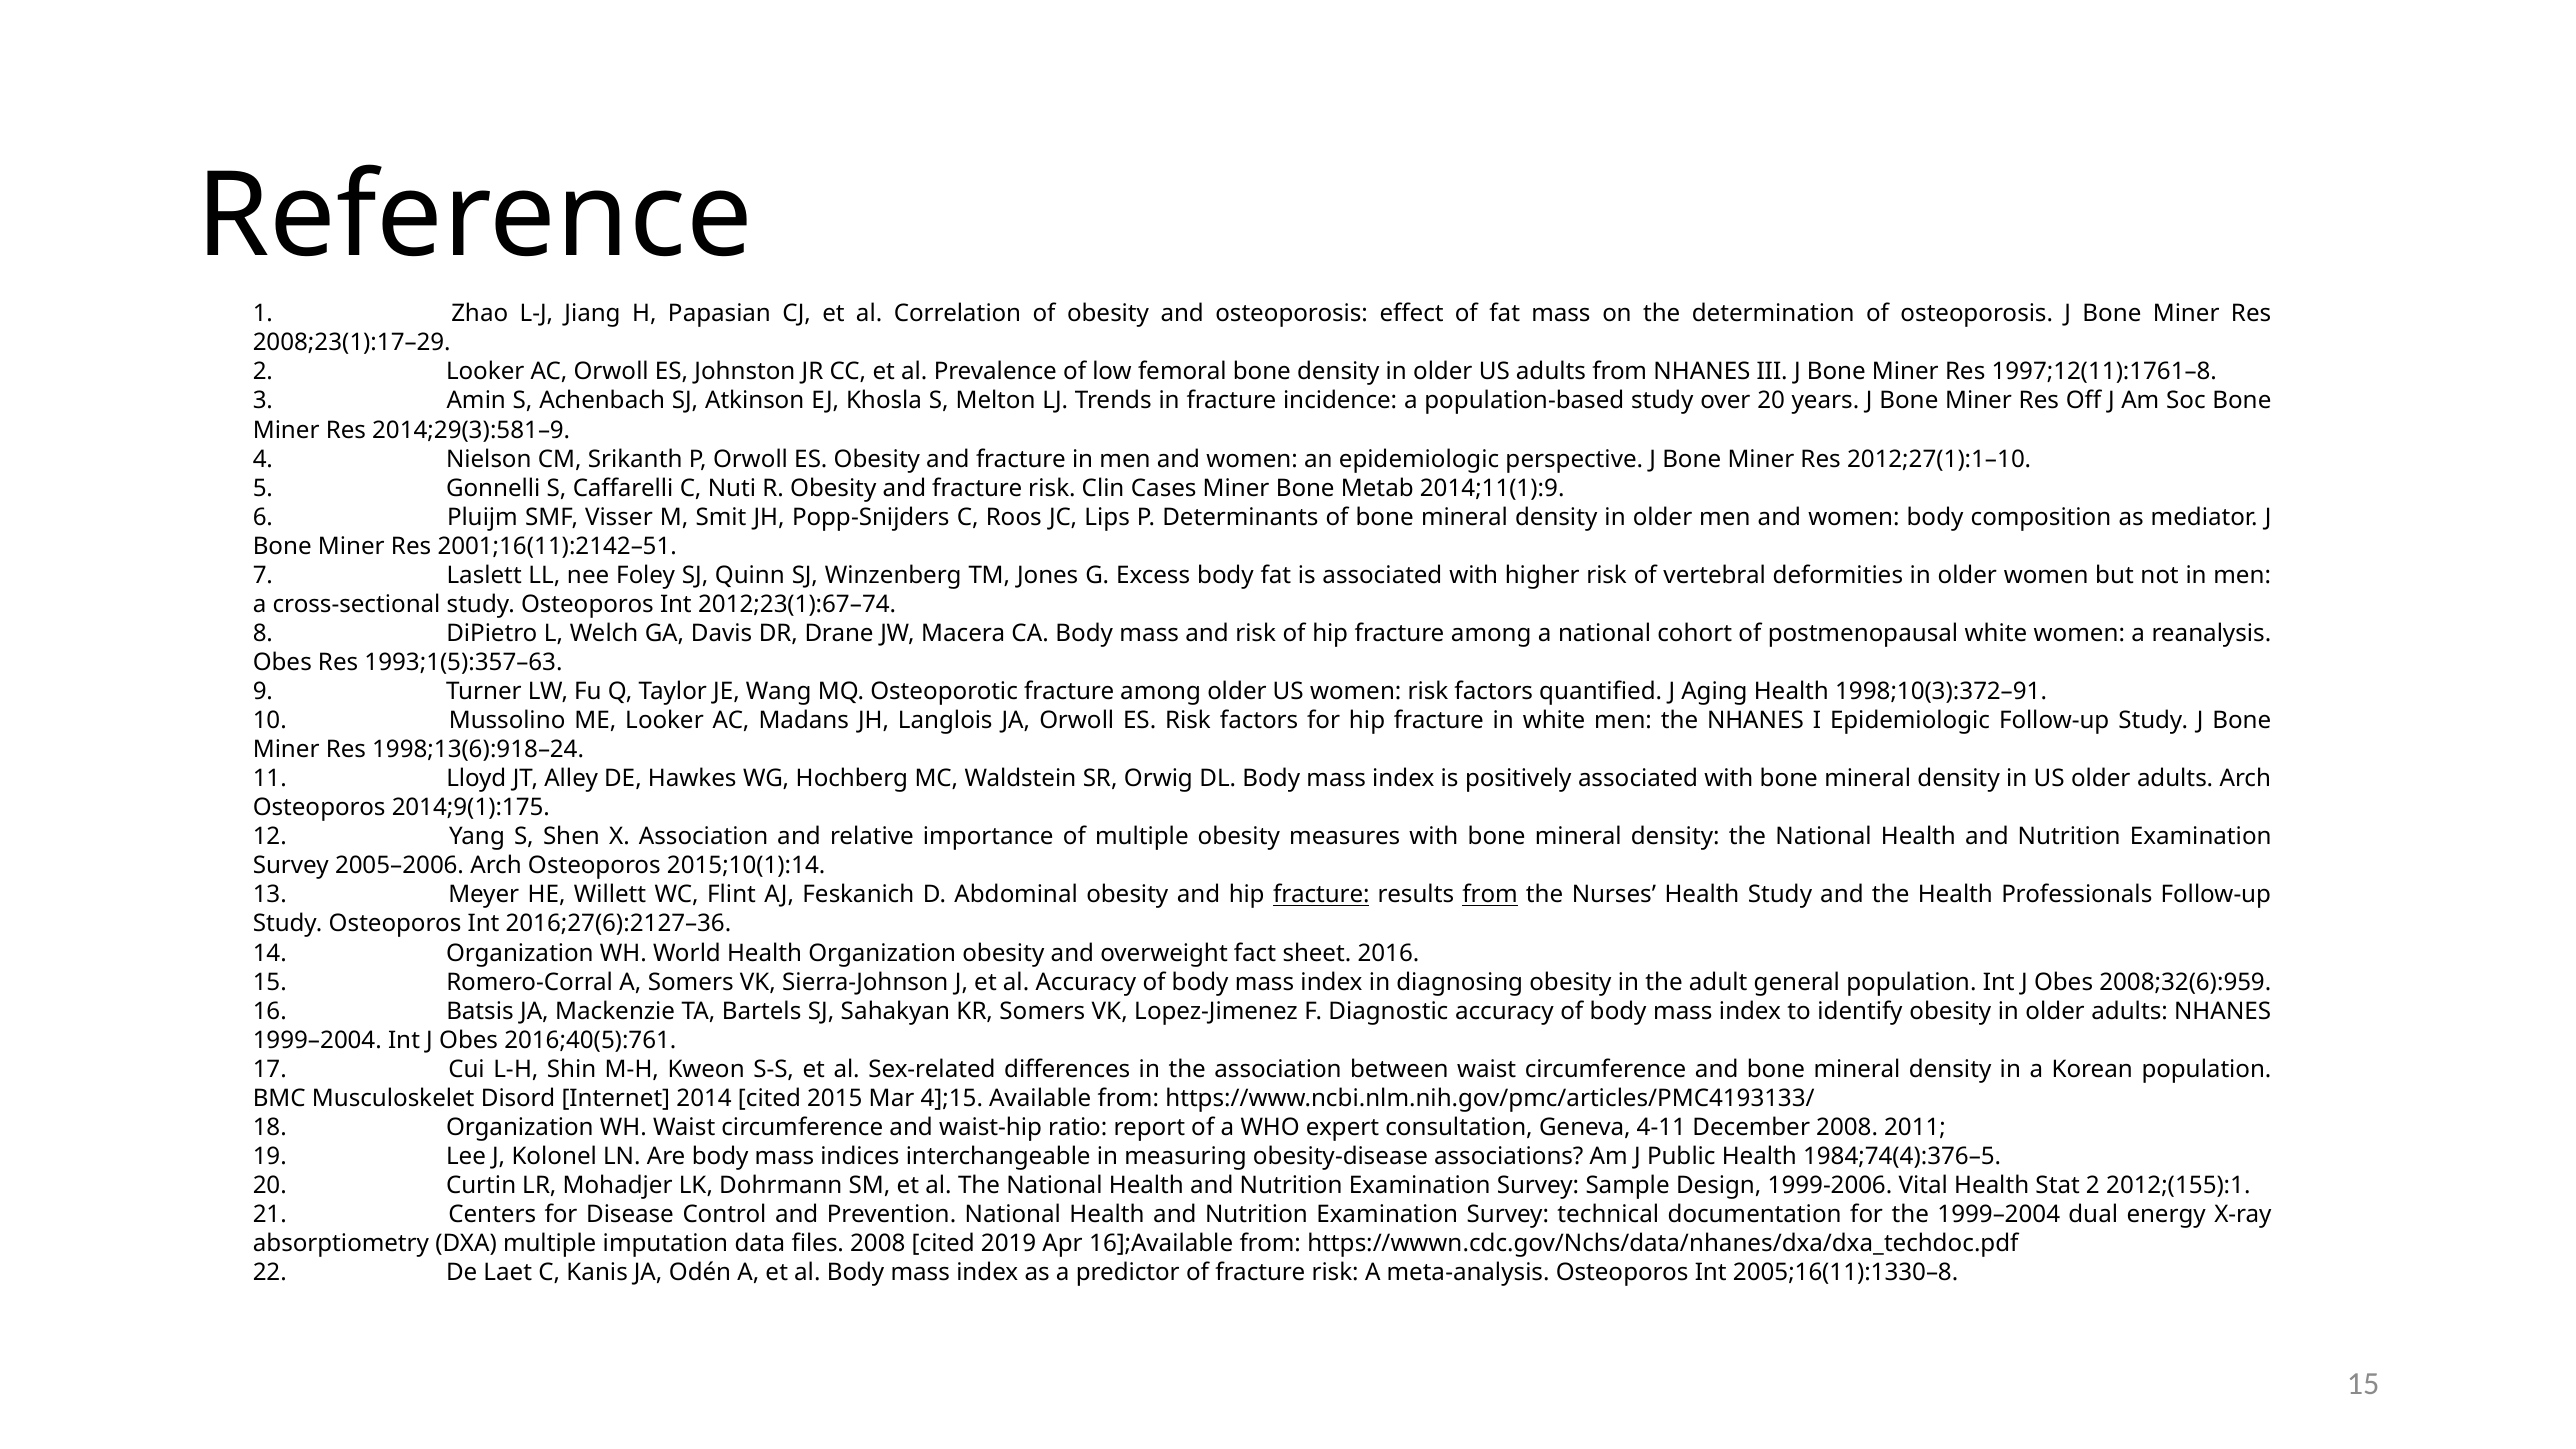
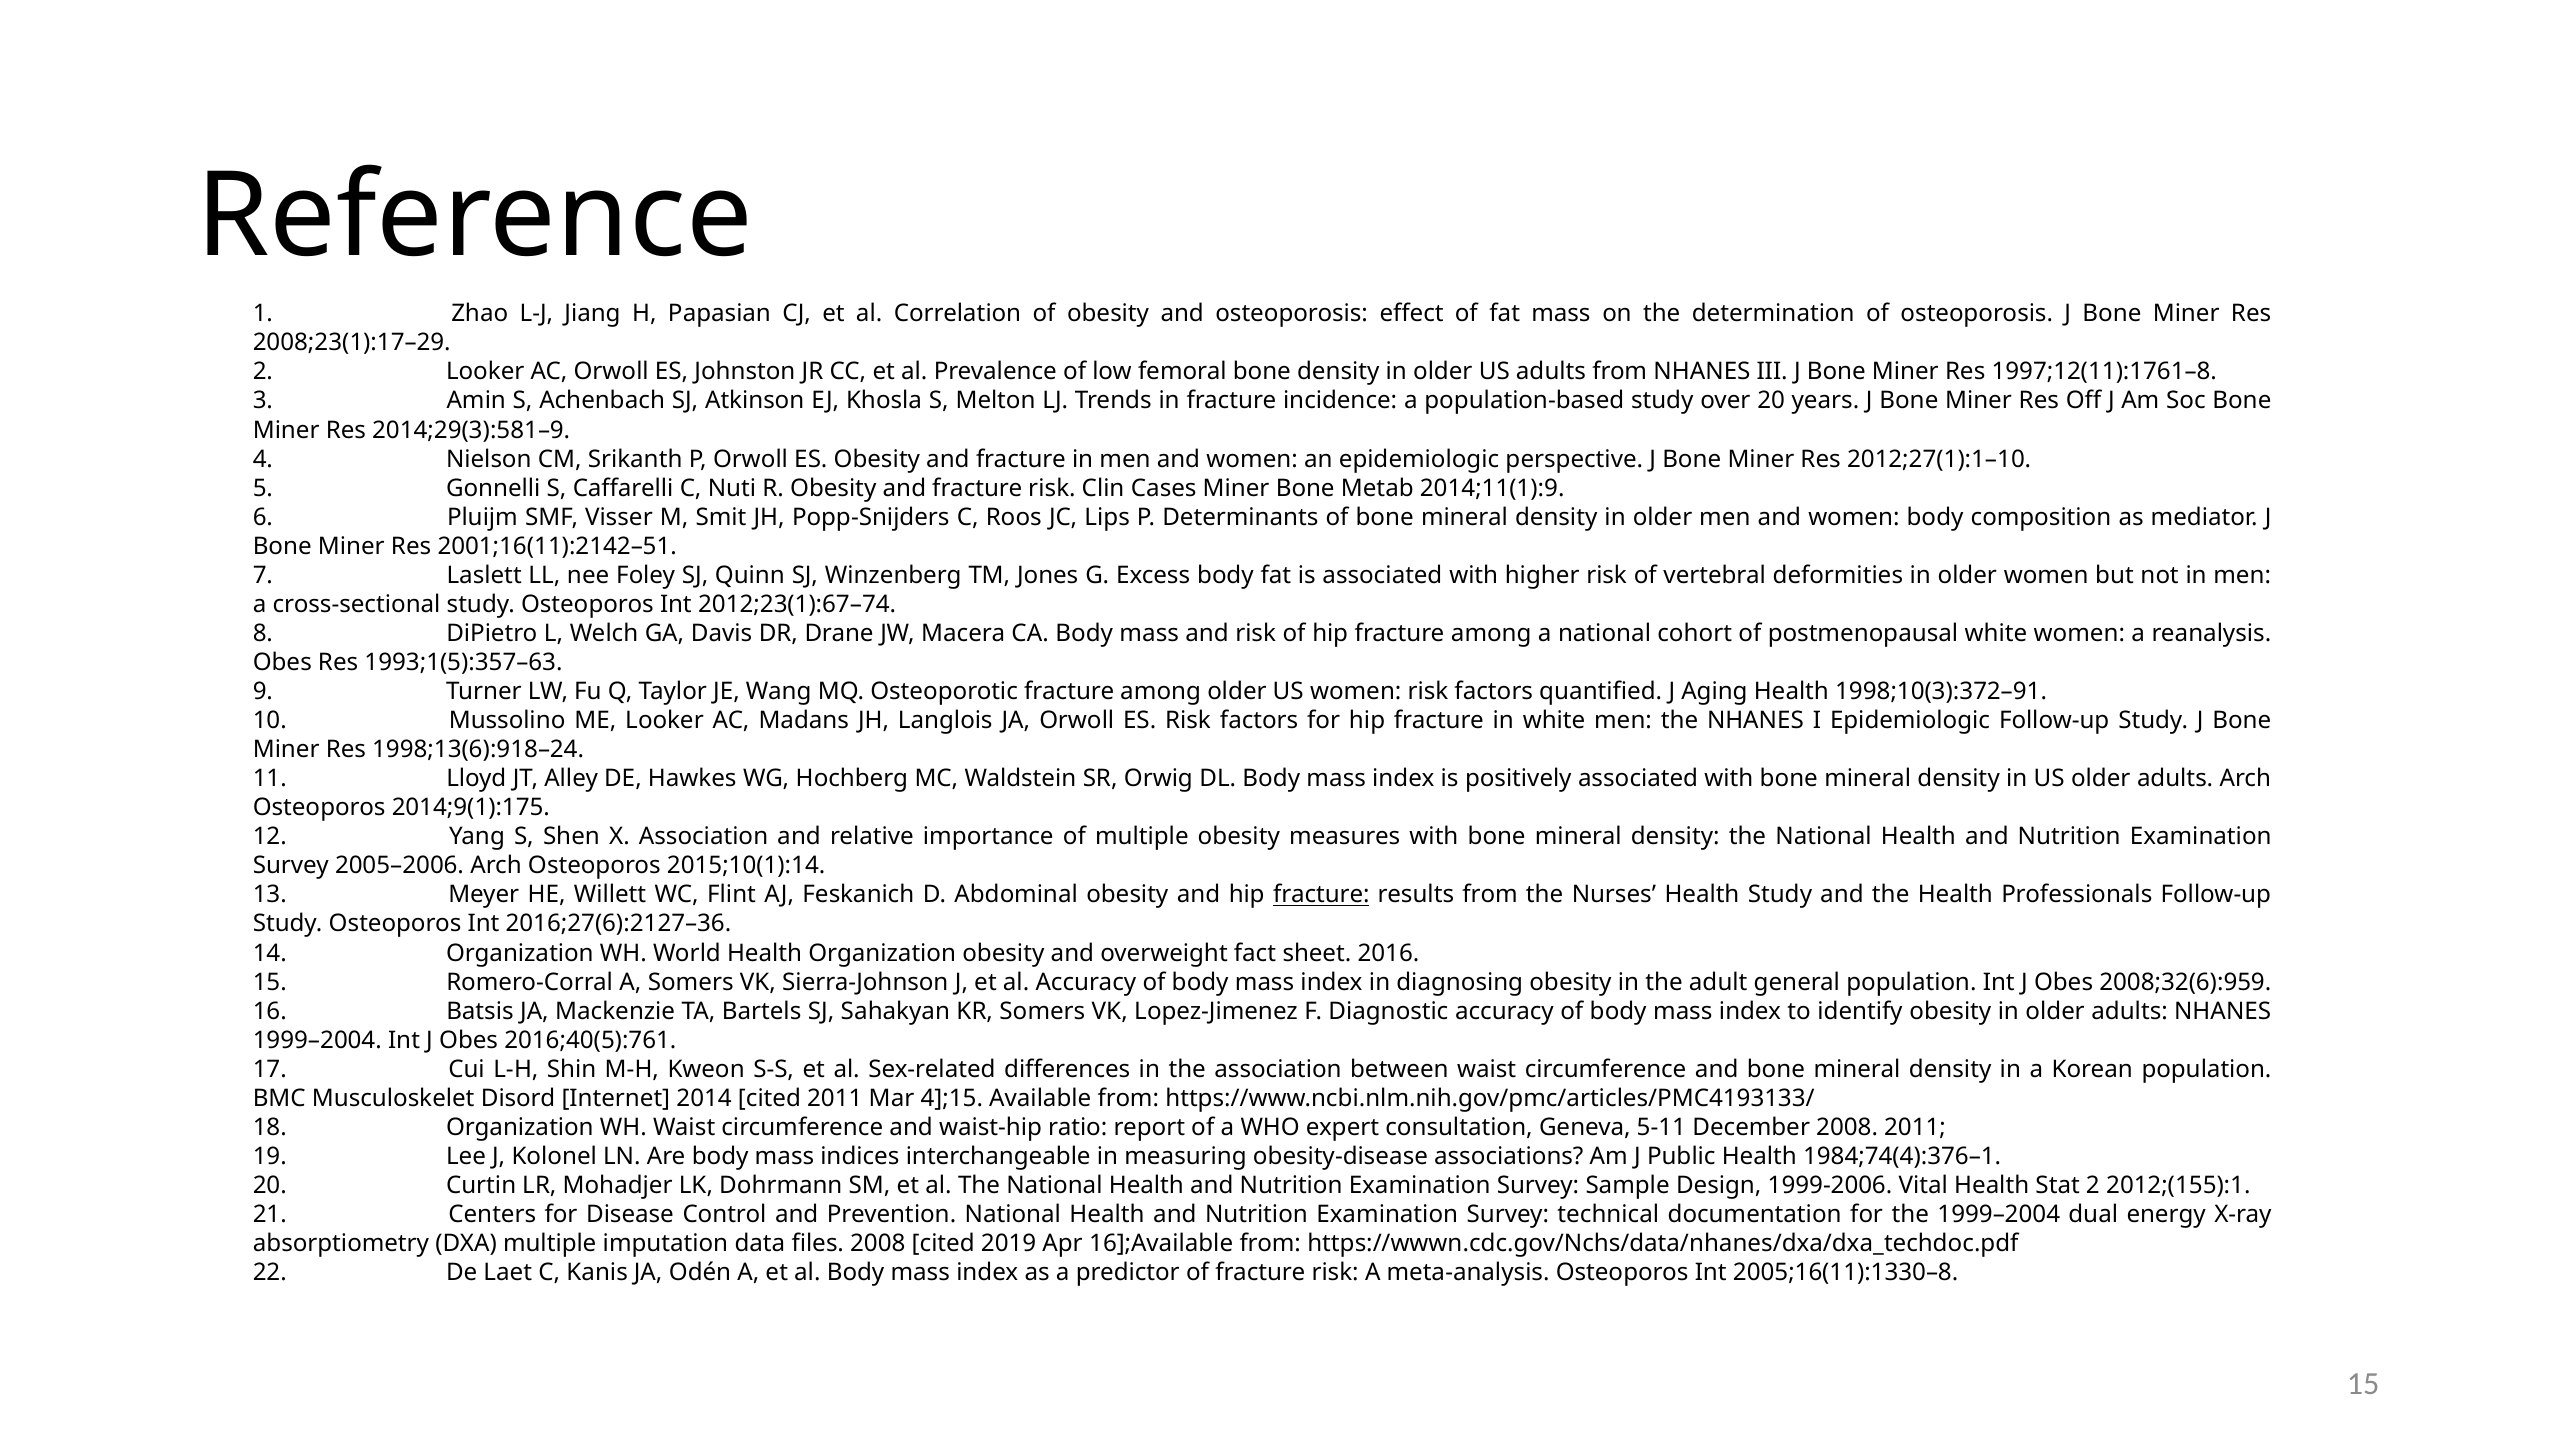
from at (1490, 895) underline: present -> none
cited 2015: 2015 -> 2011
4-11: 4-11 -> 5-11
1984;74(4):376–5: 1984;74(4):376–5 -> 1984;74(4):376–1
